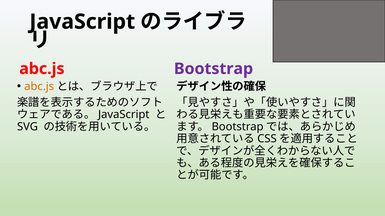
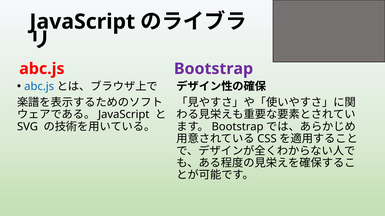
abc.js at (39, 87) colour: orange -> blue
